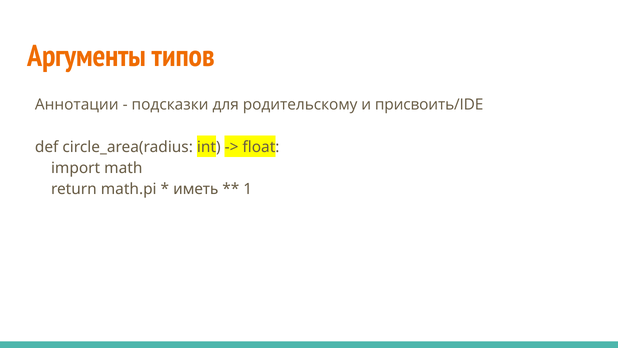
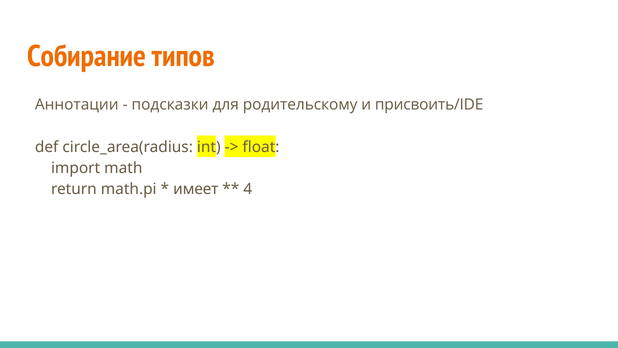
Аргументы: Аргументы -> Собирание
иметь: иметь -> имеет
1: 1 -> 4
